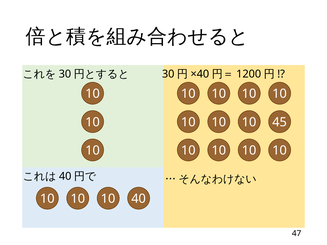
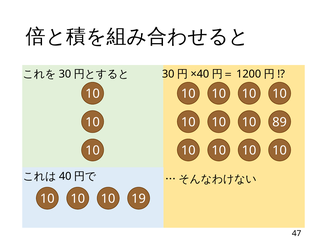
45: 45 -> 89
10 40: 40 -> 19
